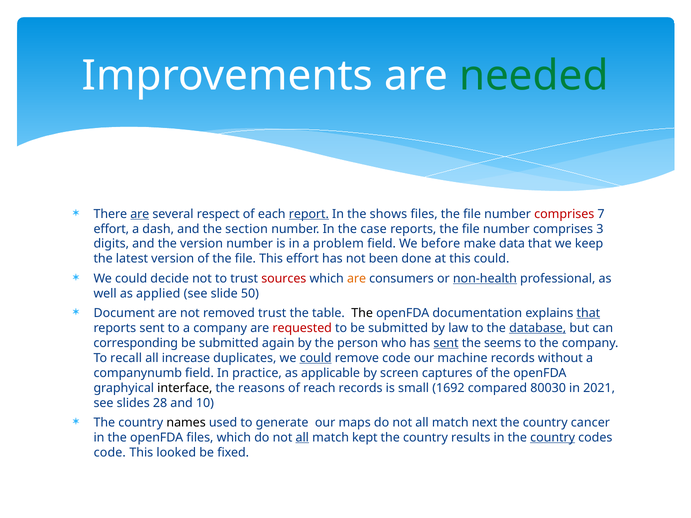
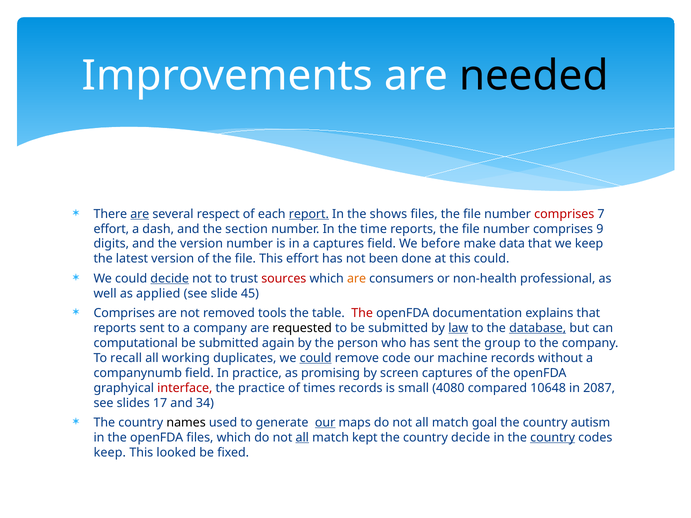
needed colour: green -> black
case: case -> time
3: 3 -> 9
a problem: problem -> captures
decide at (170, 279) underline: none -> present
non-health underline: present -> none
50: 50 -> 45
Document at (124, 313): Document -> Comprises
removed trust: trust -> tools
The at (362, 313) colour: black -> red
that at (588, 313) underline: present -> none
requested colour: red -> black
law underline: none -> present
corresponding: corresponding -> computational
sent at (446, 343) underline: present -> none
seems: seems -> group
increase: increase -> working
applicable: applicable -> promising
interface colour: black -> red
the reasons: reasons -> practice
reach: reach -> times
1692: 1692 -> 4080
80030: 80030 -> 10648
2021: 2021 -> 2087
28: 28 -> 17
10: 10 -> 34
our at (325, 423) underline: none -> present
next: next -> goal
cancer: cancer -> autism
country results: results -> decide
code at (110, 453): code -> keep
